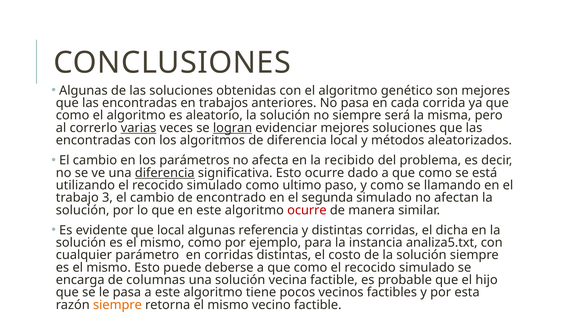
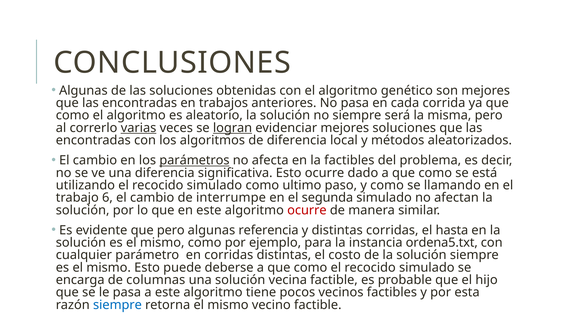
parámetros underline: none -> present
la recibido: recibido -> factibles
diferencia at (165, 173) underline: present -> none
3: 3 -> 6
encontrado: encontrado -> interrumpe
que local: local -> pero
dicha: dicha -> hasta
analiza5.txt: analiza5.txt -> ordena5.txt
siempre at (117, 305) colour: orange -> blue
